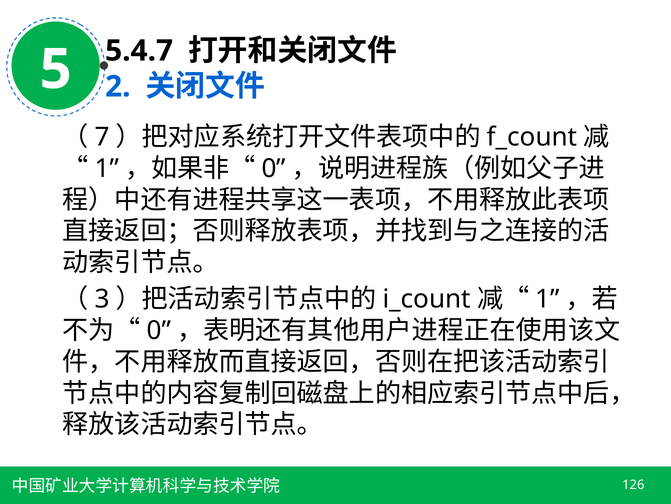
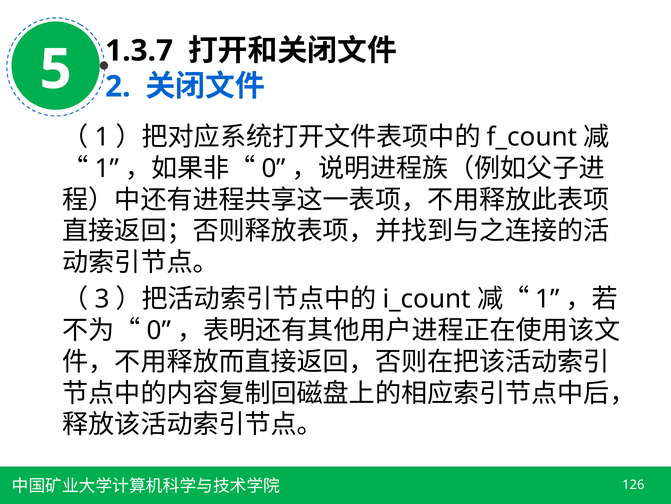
5.4.7: 5.4.7 -> 1.3.7
7 at (102, 137): 7 -> 1
